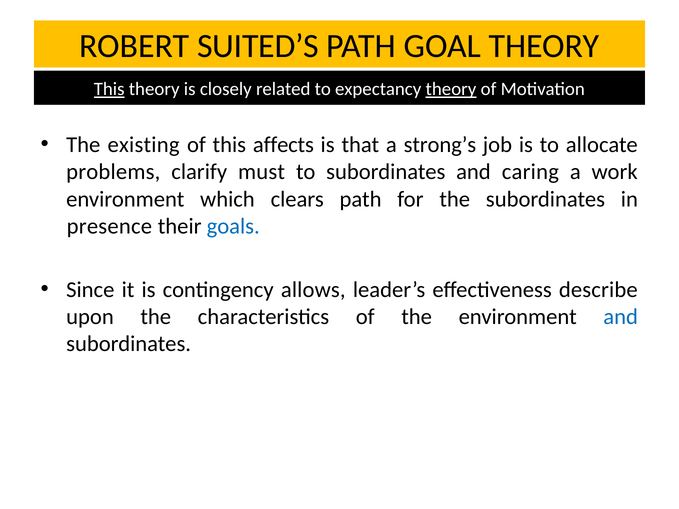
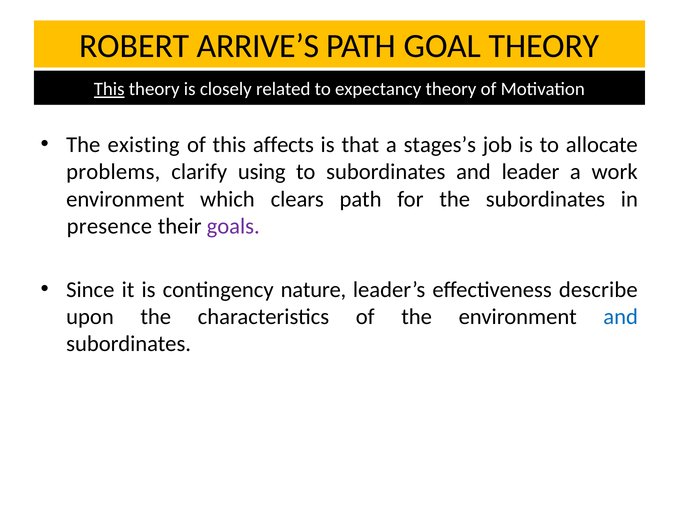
SUITED’S: SUITED’S -> ARRIVE’S
theory at (451, 89) underline: present -> none
strong’s: strong’s -> stages’s
must: must -> using
caring: caring -> leader
goals colour: blue -> purple
allows: allows -> nature
